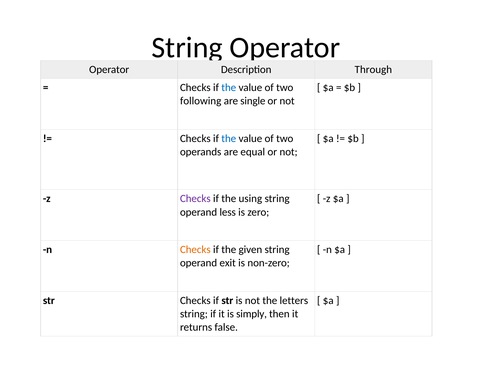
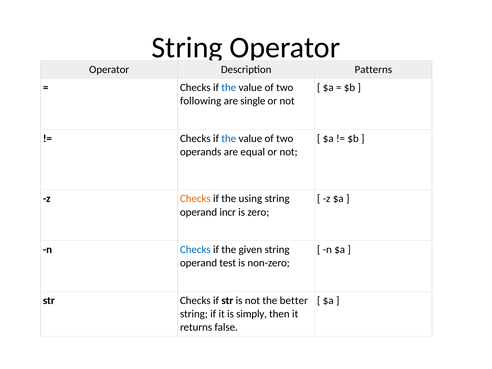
Through: Through -> Patterns
Checks at (195, 199) colour: purple -> orange
less: less -> incr
Checks at (195, 250) colour: orange -> blue
exit: exit -> test
letters: letters -> better
